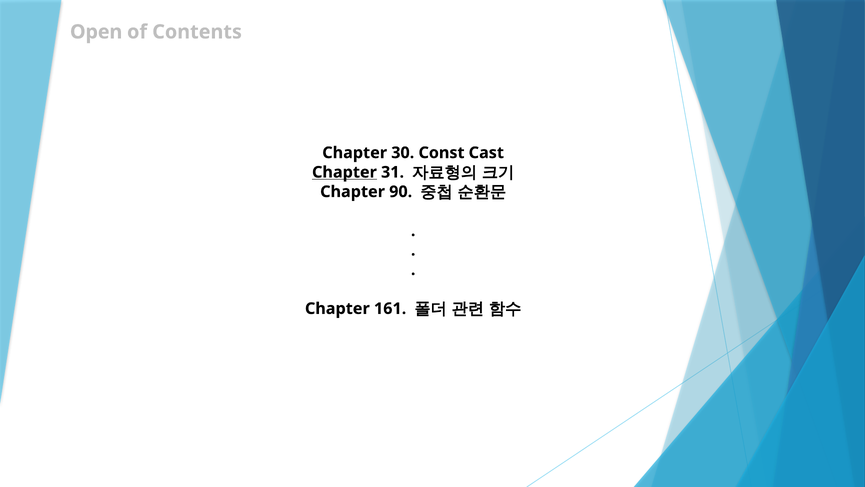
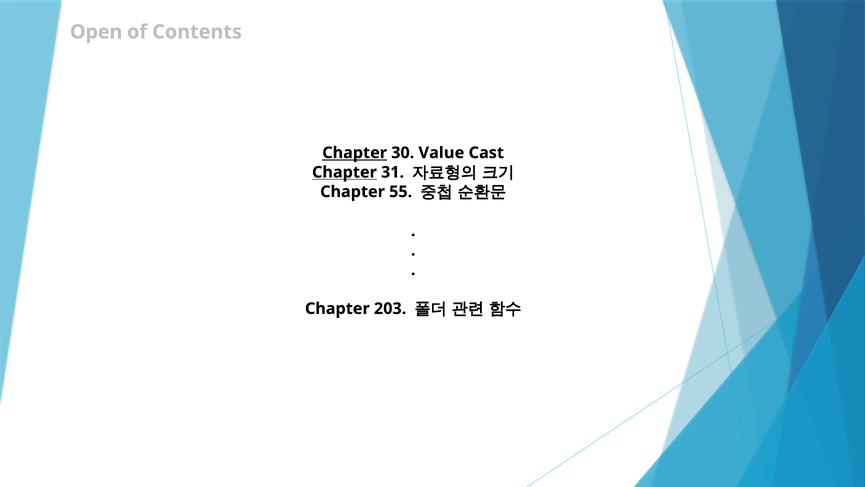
Chapter at (355, 153) underline: none -> present
Const: Const -> Value
90: 90 -> 55
161: 161 -> 203
